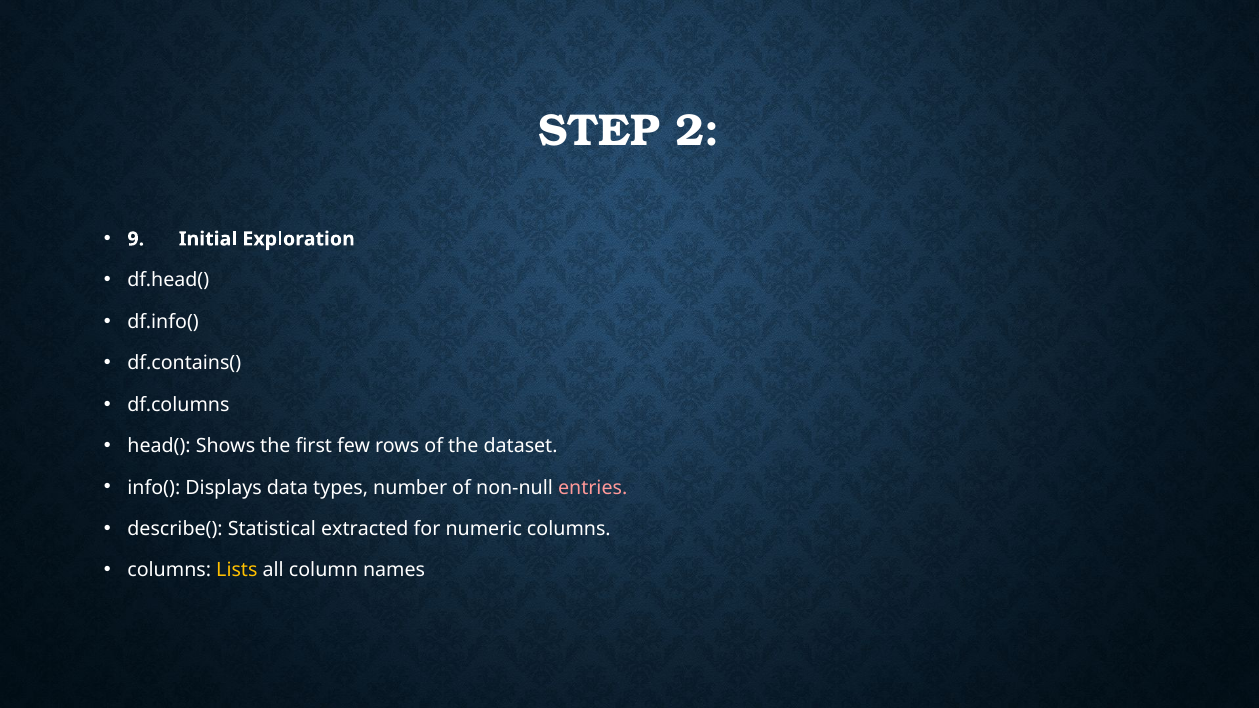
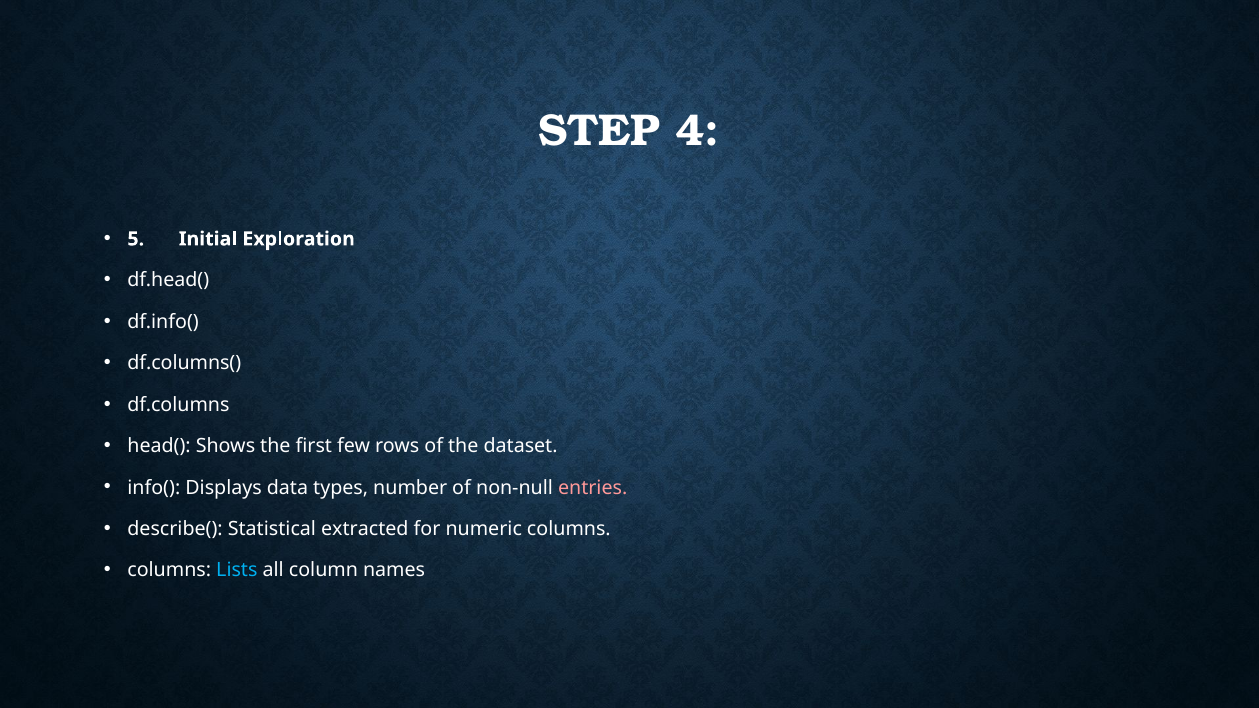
2: 2 -> 4
9: 9 -> 5
df.contains(: df.contains( -> df.columns(
Lists colour: yellow -> light blue
